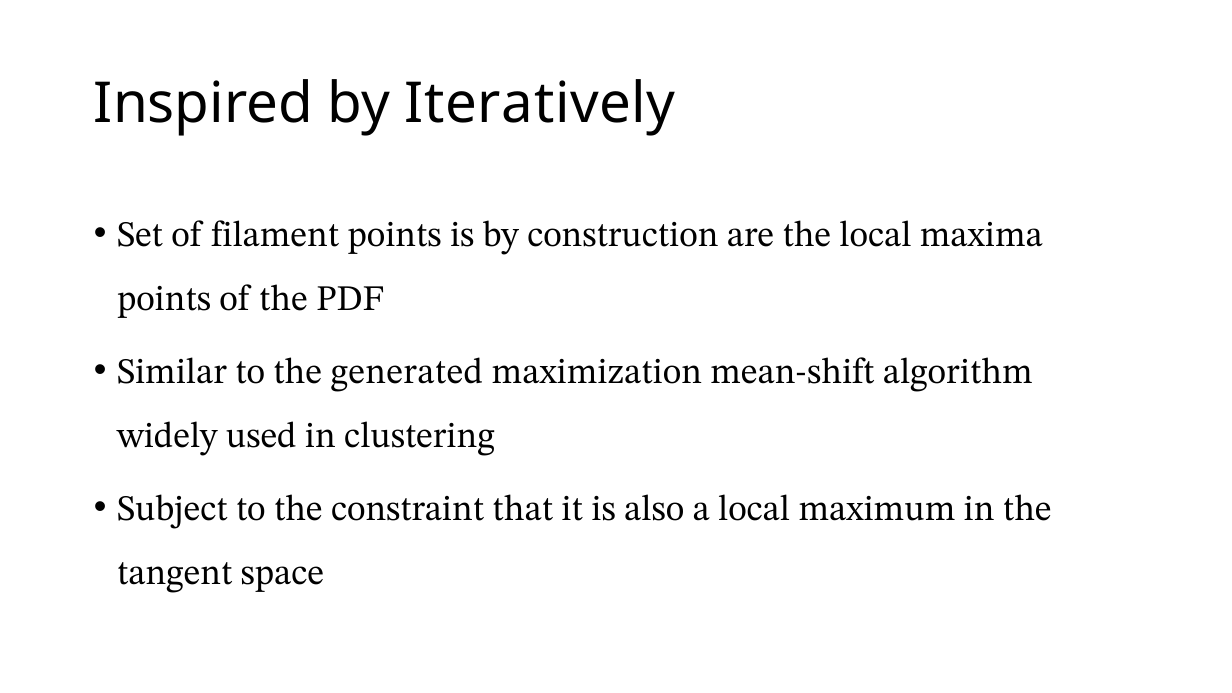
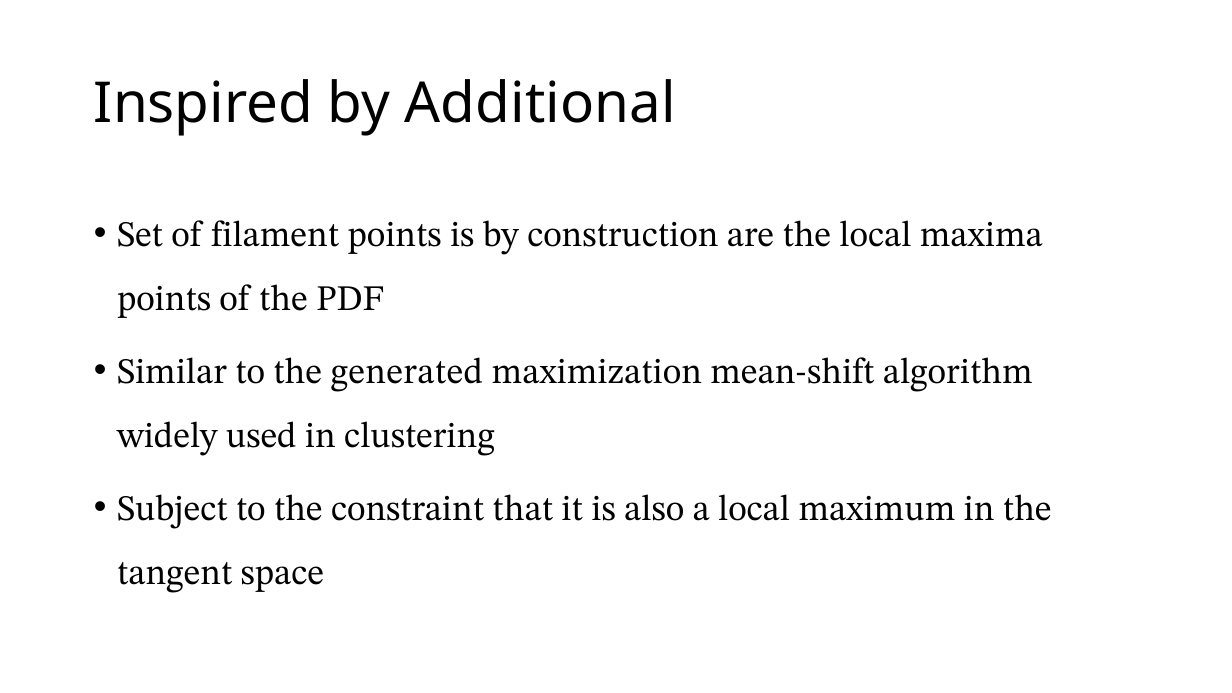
Iteratively: Iteratively -> Additional
